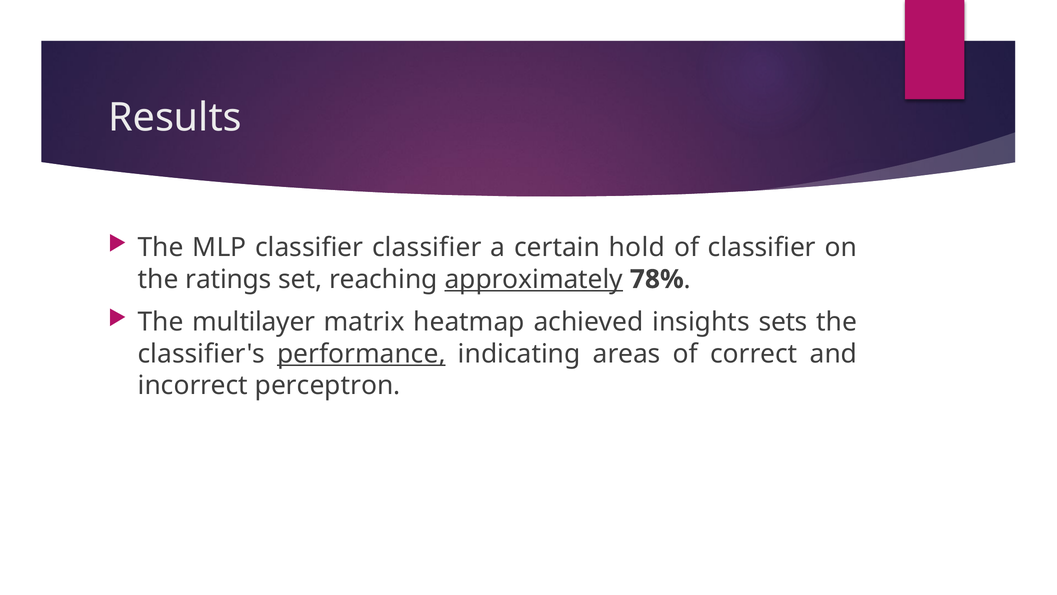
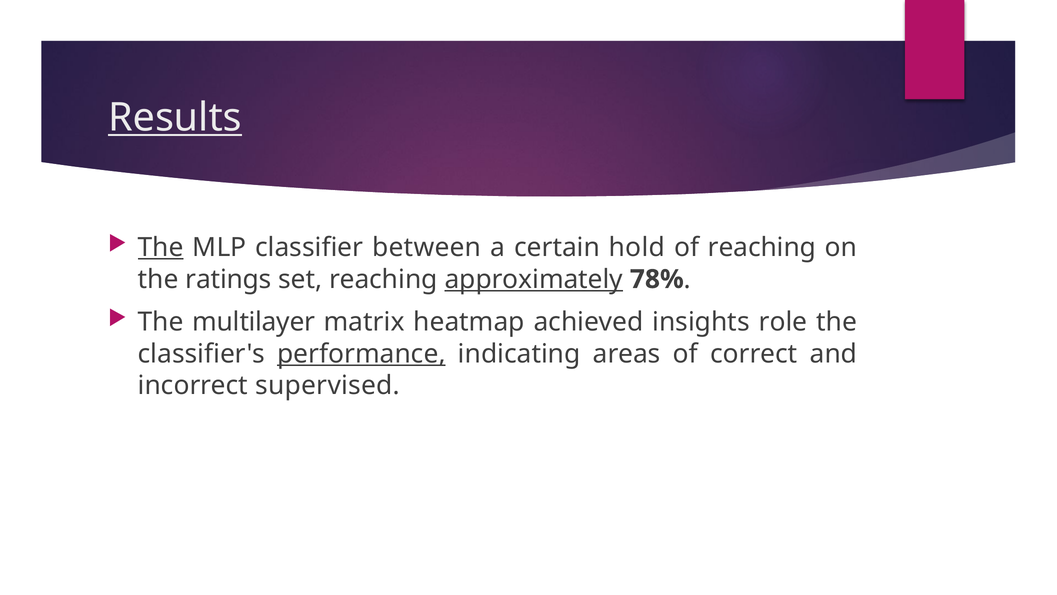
Results underline: none -> present
The at (161, 247) underline: none -> present
classifier classifier: classifier -> between
of classifier: classifier -> reaching
sets: sets -> role
perceptron: perceptron -> supervised
